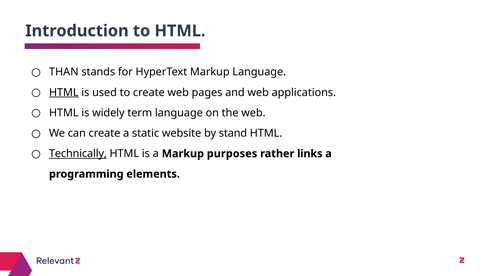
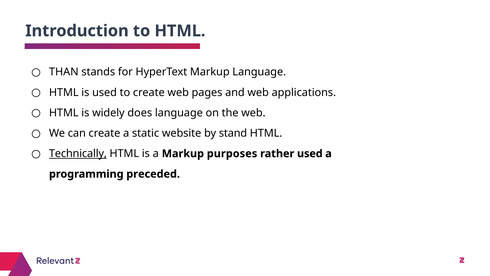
HTML at (64, 92) underline: present -> none
term: term -> does
rather links: links -> used
elements: elements -> preceded
